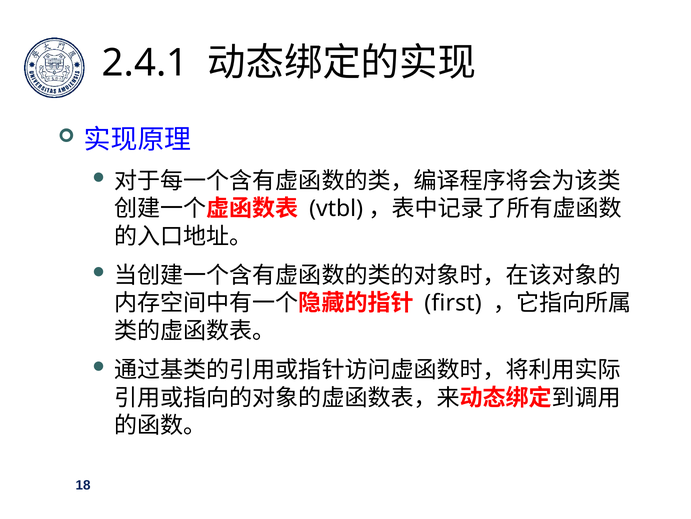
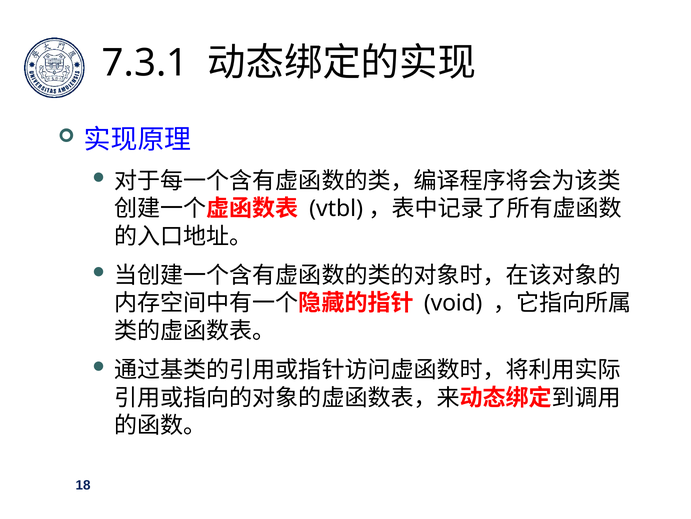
2.4.1: 2.4.1 -> 7.3.1
first: first -> void
